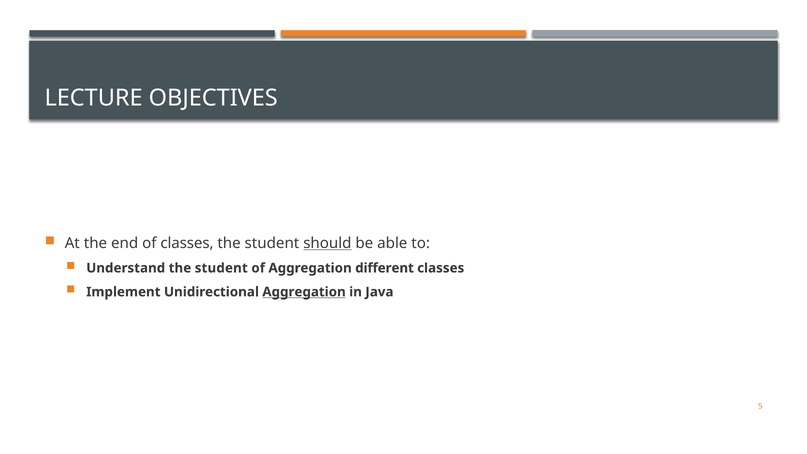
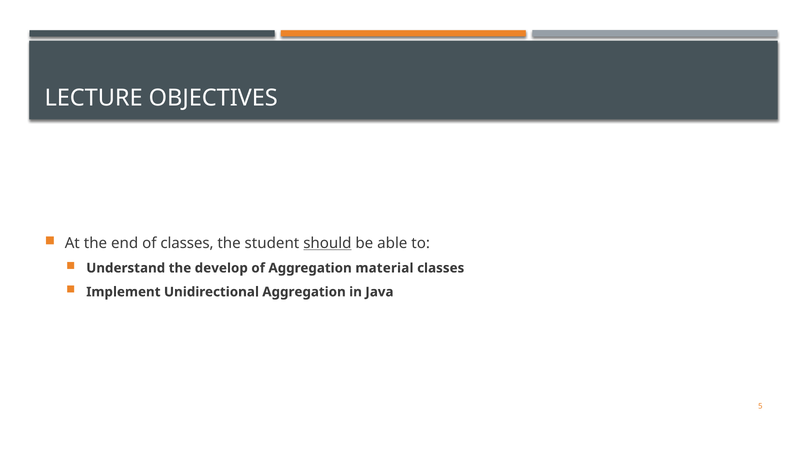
Understand the student: student -> develop
different: different -> material
Aggregation at (304, 292) underline: present -> none
